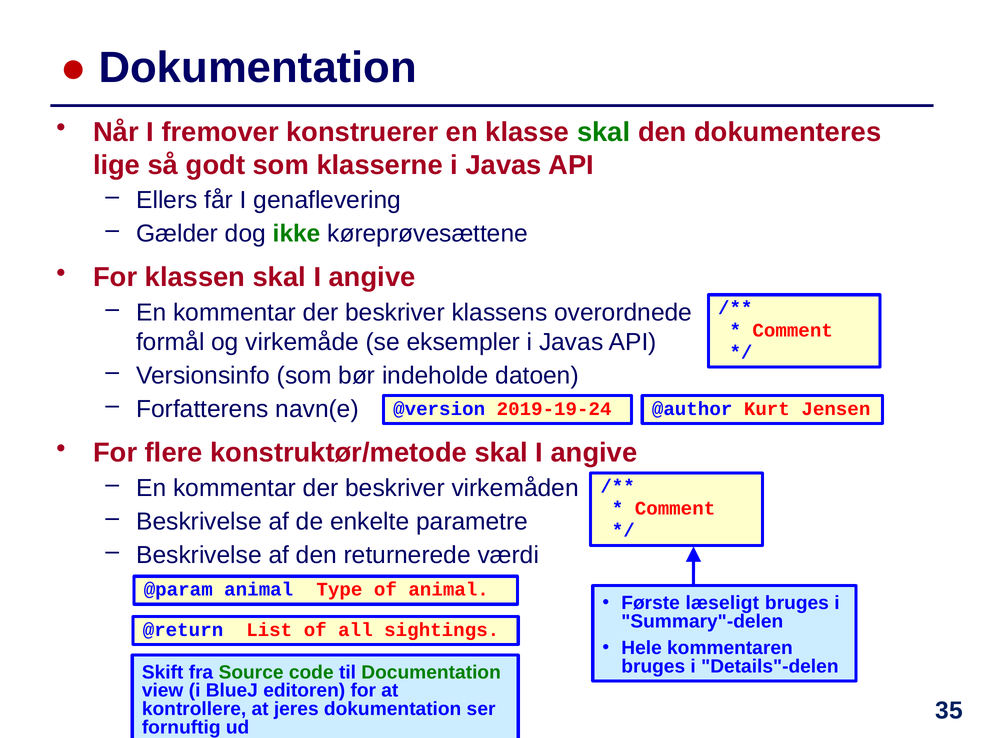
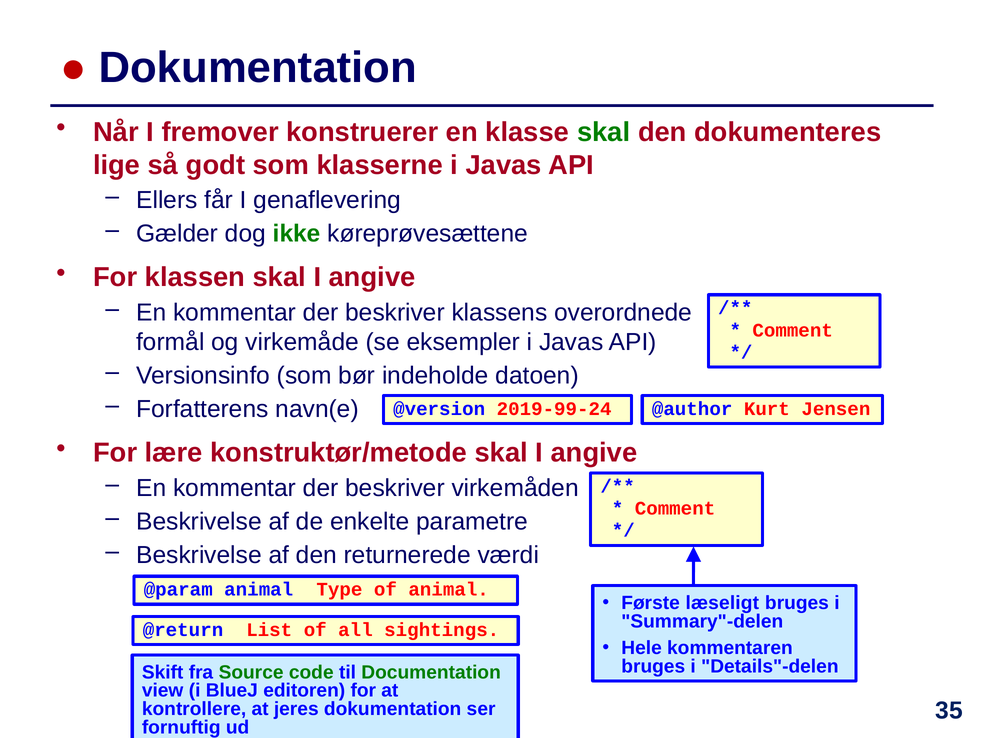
2019-19-24: 2019-19-24 -> 2019-99-24
flere: flere -> lære
